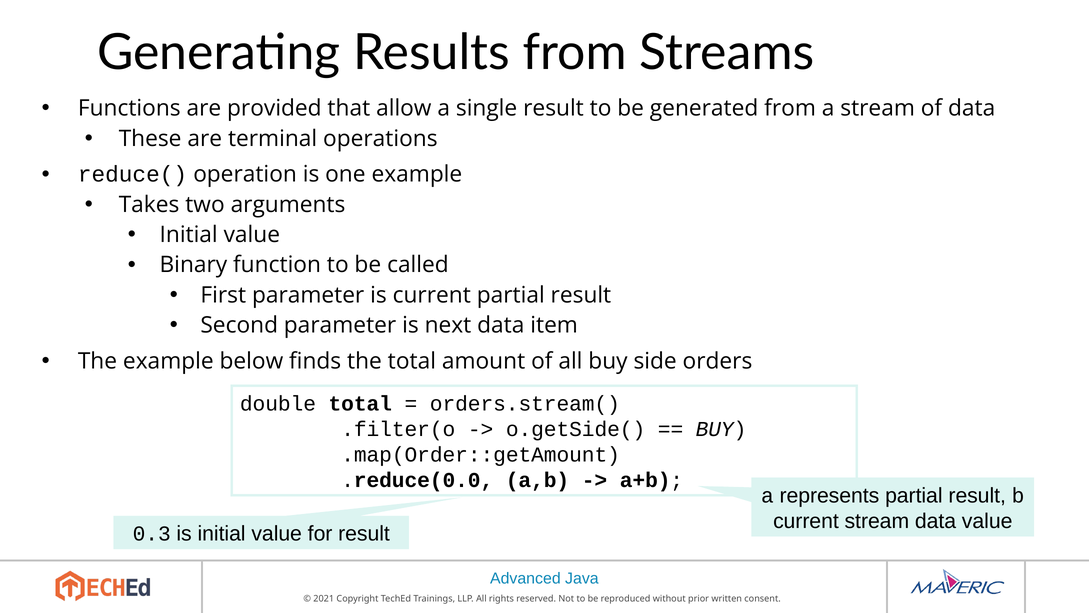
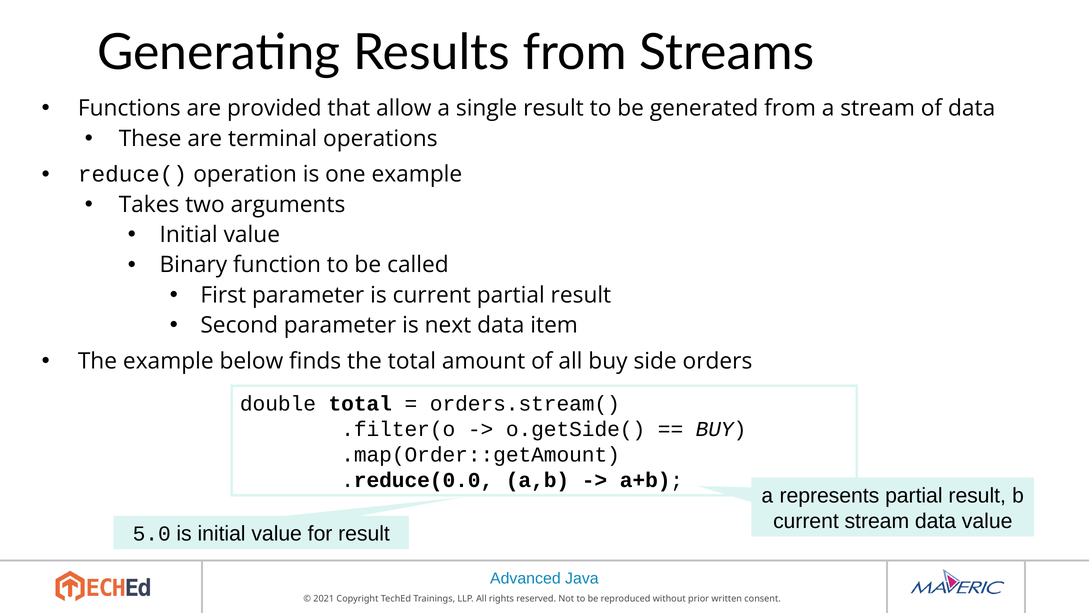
0.3: 0.3 -> 5.0
